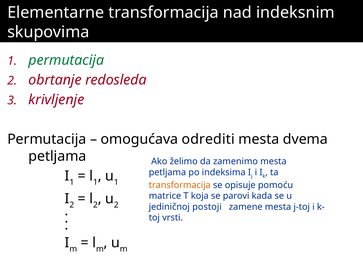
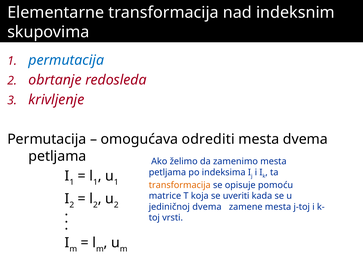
permutacija at (66, 60) colour: green -> blue
parovi: parovi -> uveriti
jediničnoj postoji: postoji -> dvema
